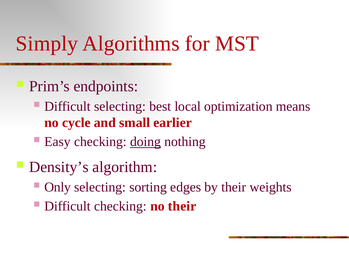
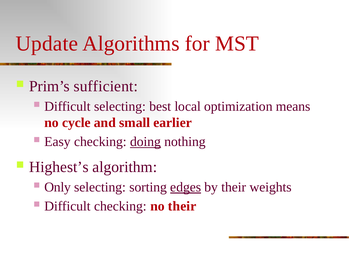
Simply: Simply -> Update
endpoints: endpoints -> sufficient
Density’s: Density’s -> Highest’s
edges underline: none -> present
